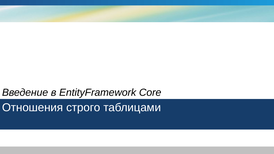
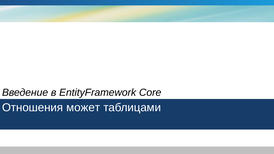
строго: строго -> может
